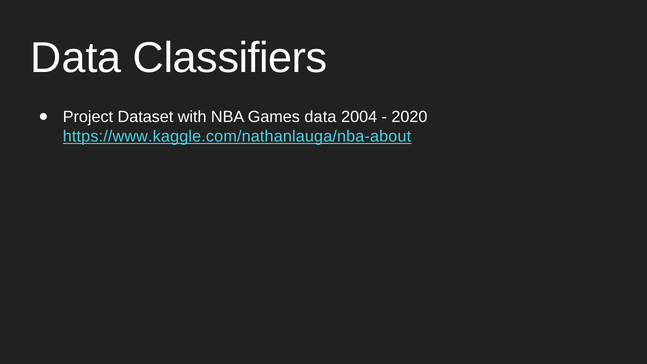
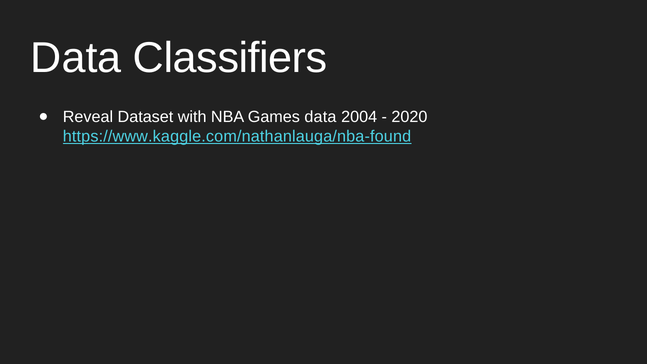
Project: Project -> Reveal
https://www.kaggle.com/nathanlauga/nba-about: https://www.kaggle.com/nathanlauga/nba-about -> https://www.kaggle.com/nathanlauga/nba-found
